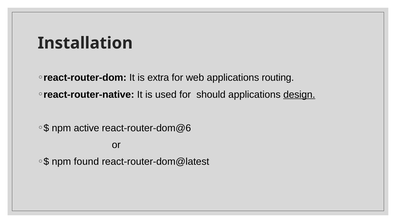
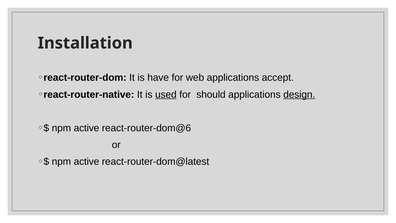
extra: extra -> have
routing: routing -> accept
used underline: none -> present
found at (86, 162): found -> active
